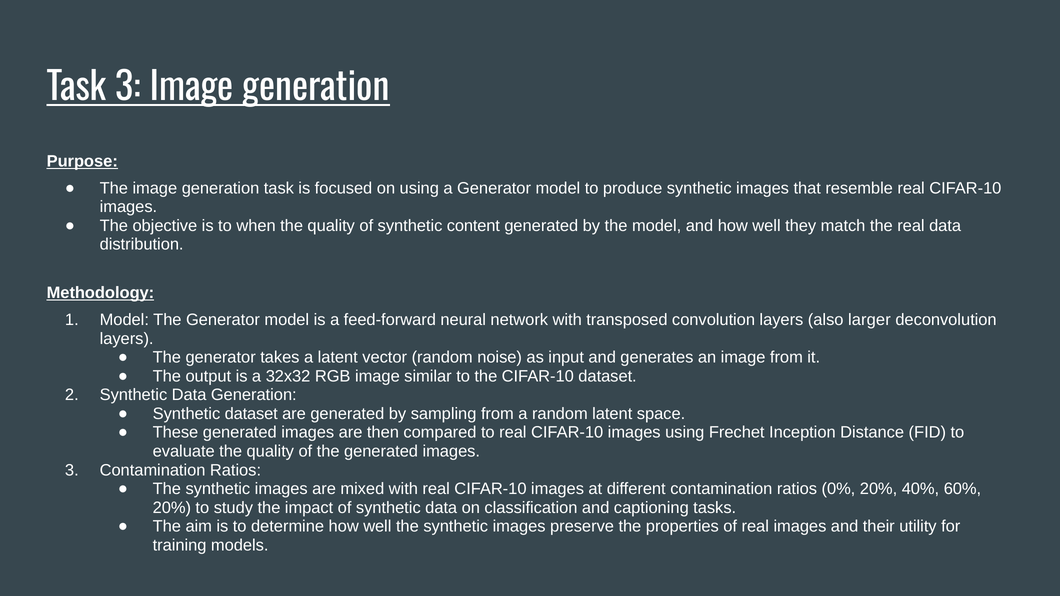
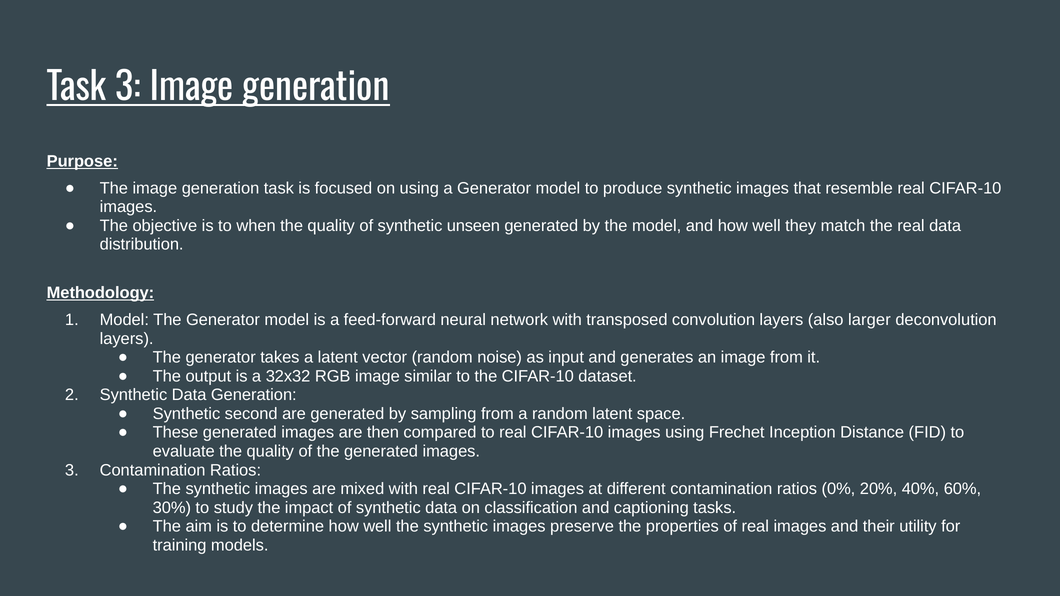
content: content -> unseen
Synthetic dataset: dataset -> second
20% at (172, 508): 20% -> 30%
